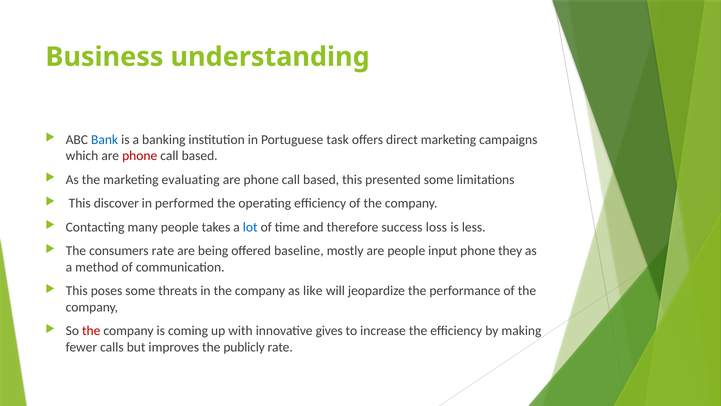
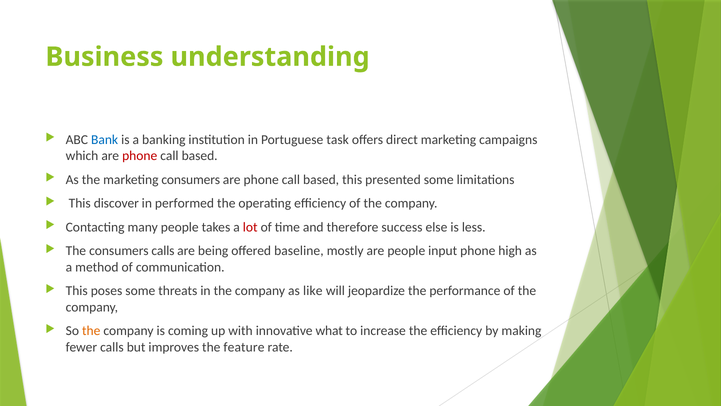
marketing evaluating: evaluating -> consumers
lot colour: blue -> red
loss: loss -> else
consumers rate: rate -> calls
they: they -> high
the at (91, 331) colour: red -> orange
gives: gives -> what
publicly: publicly -> feature
